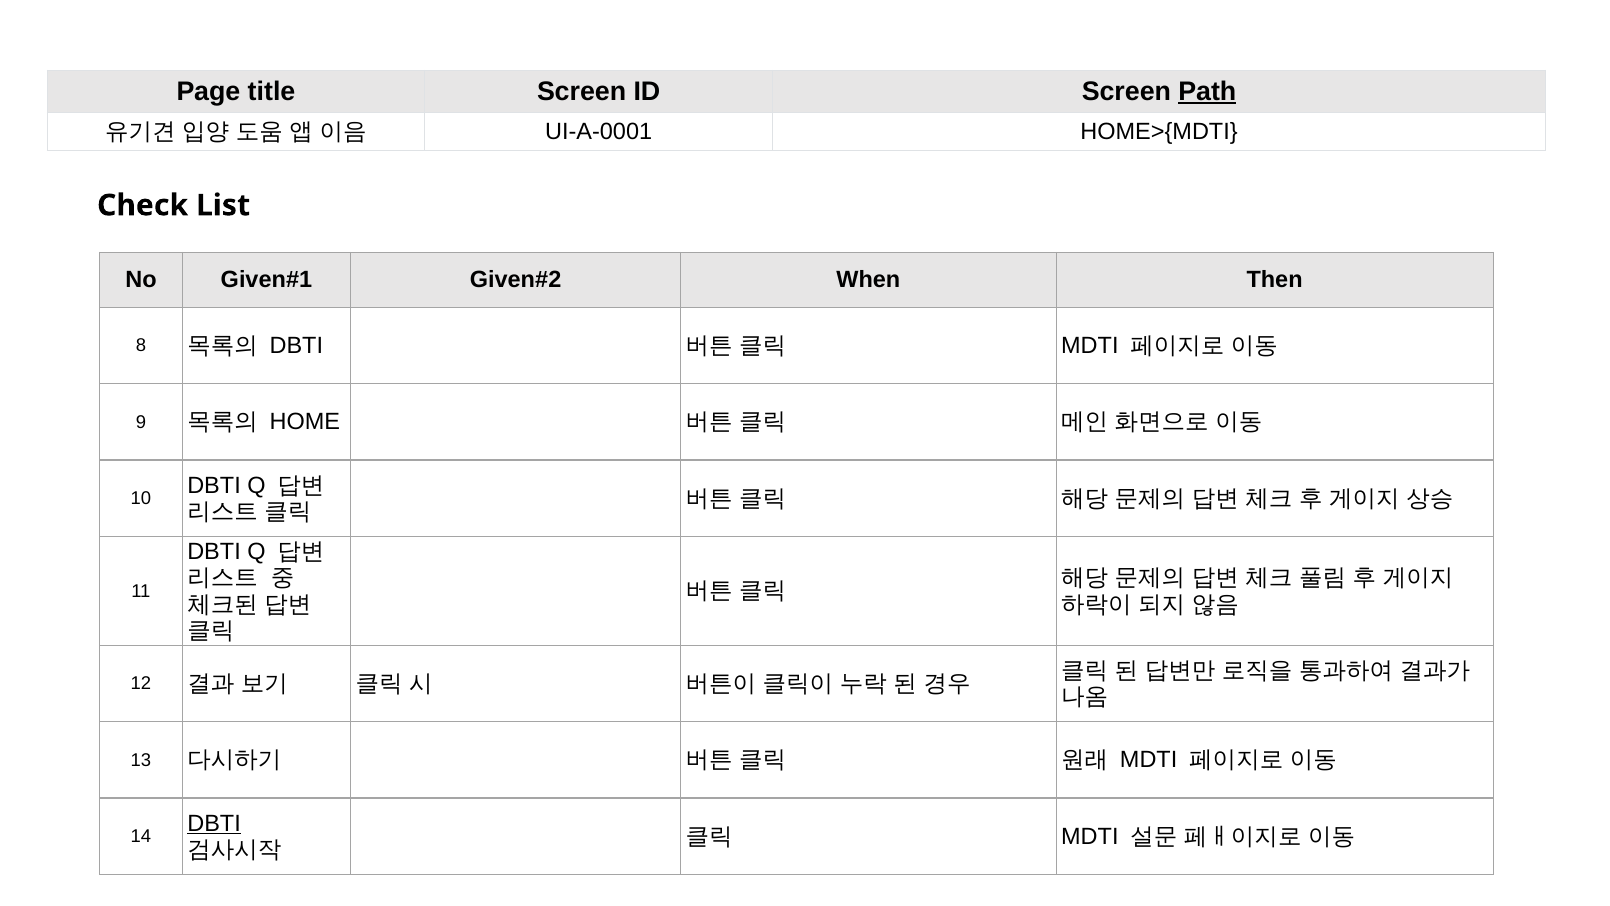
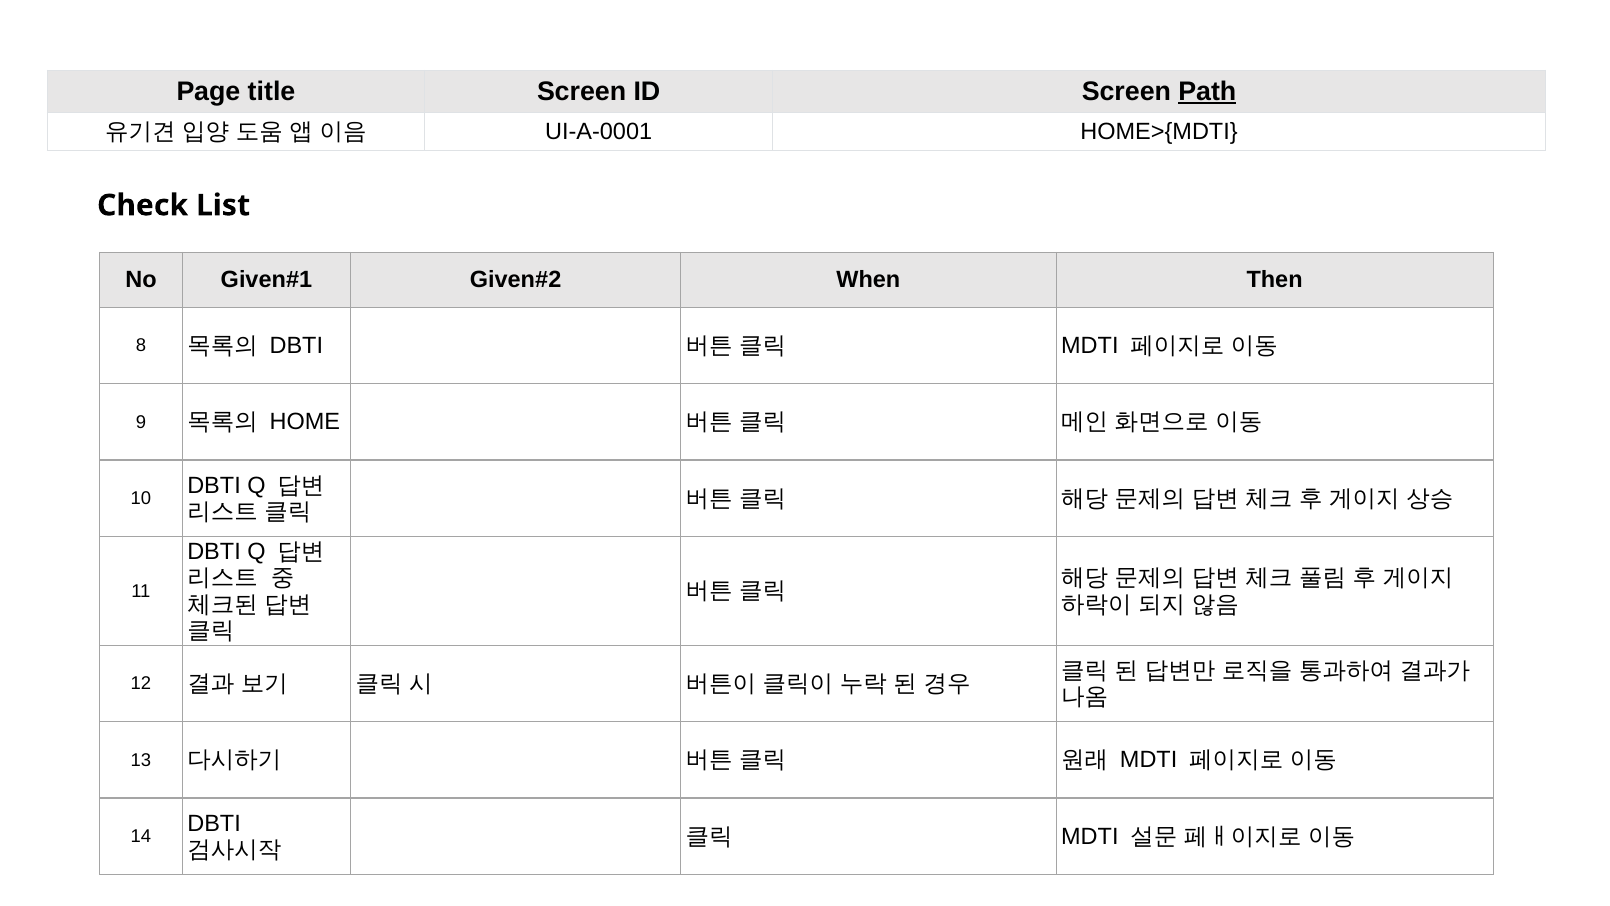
DBTI at (214, 823) underline: present -> none
